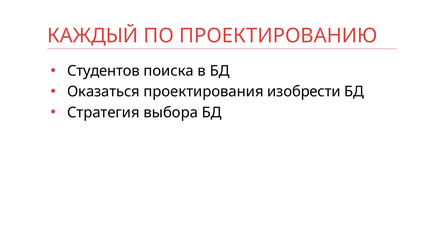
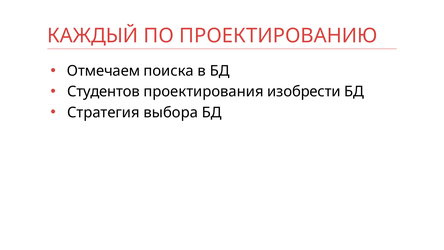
Студентов: Студентов -> Отмечаем
Оказаться: Оказаться -> Студентов
